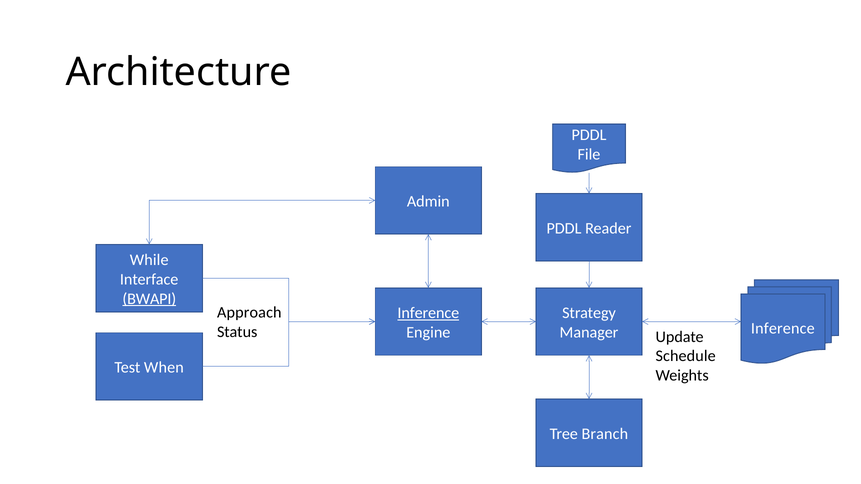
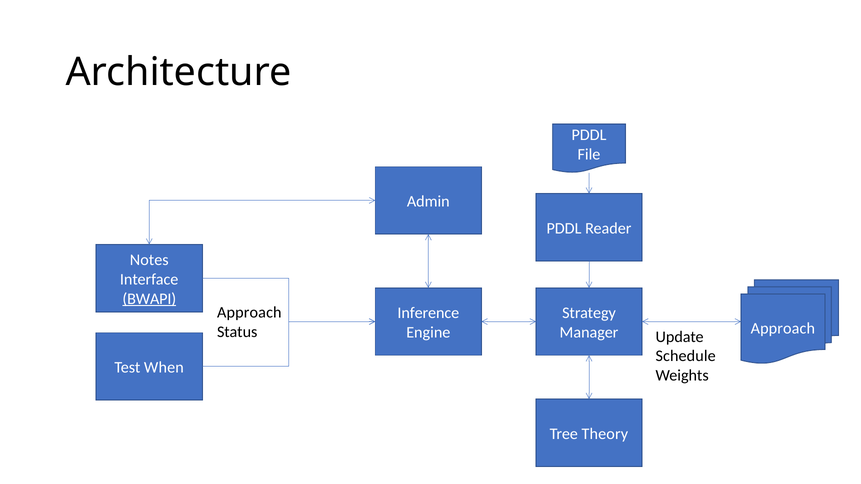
While: While -> Notes
Inference at (428, 313) underline: present -> none
Inference at (783, 328): Inference -> Approach
Branch: Branch -> Theory
